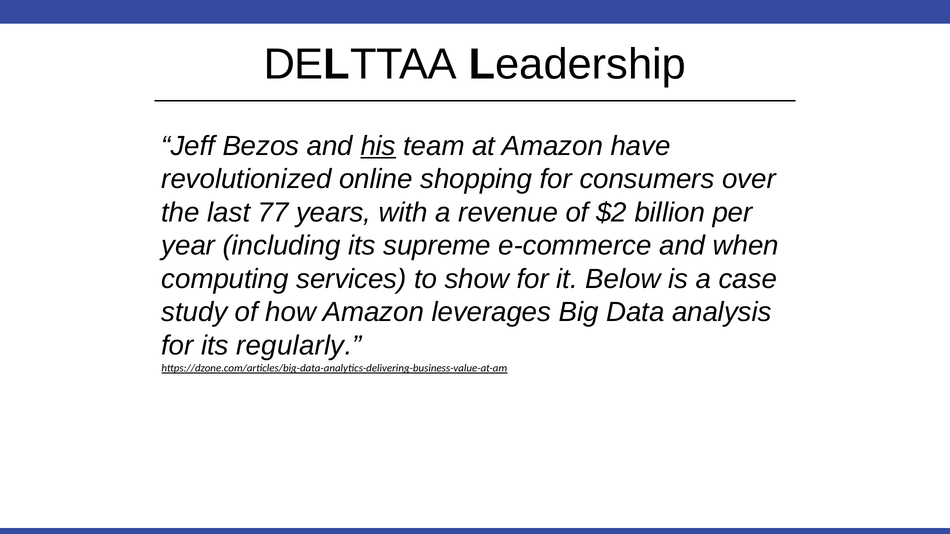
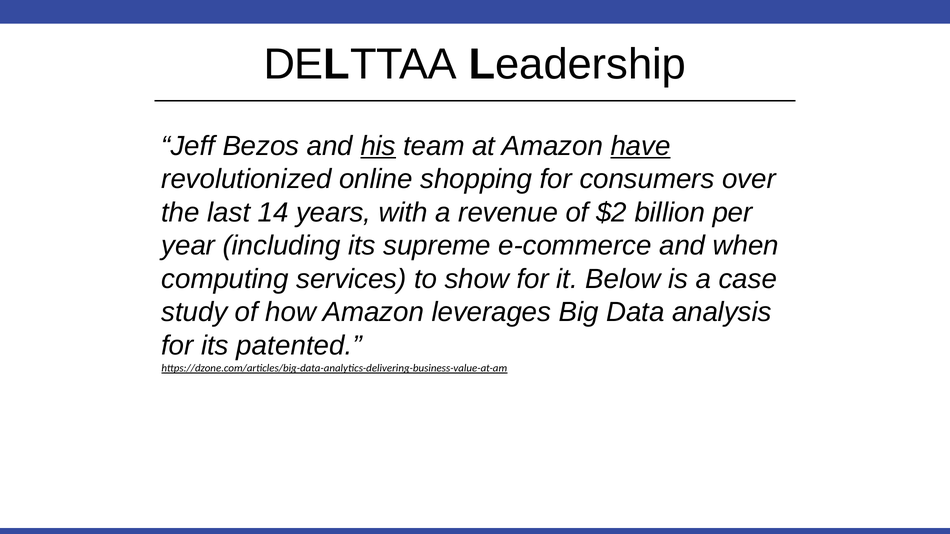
have underline: none -> present
77: 77 -> 14
regularly: regularly -> patented
